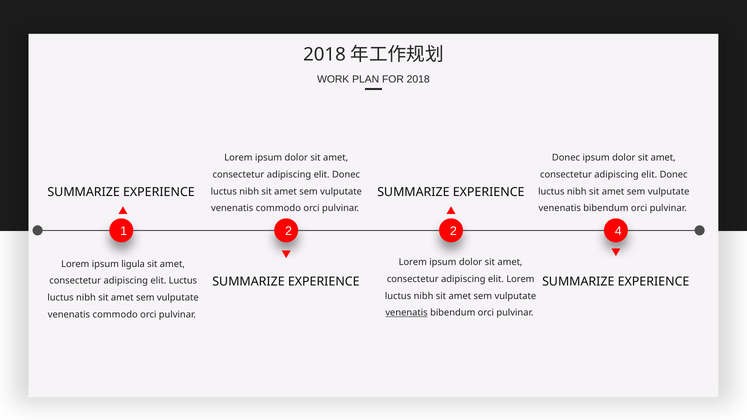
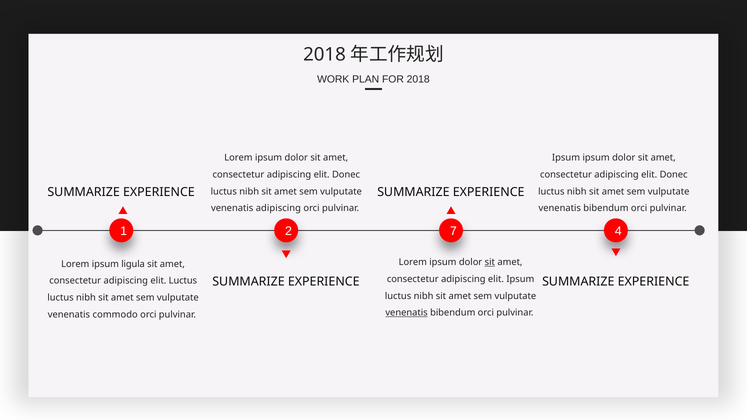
Donec at (566, 158): Donec -> Ipsum
commodo at (278, 208): commodo -> adipiscing
2 2: 2 -> 7
sit at (490, 262) underline: none -> present
elit Lorem: Lorem -> Ipsum
